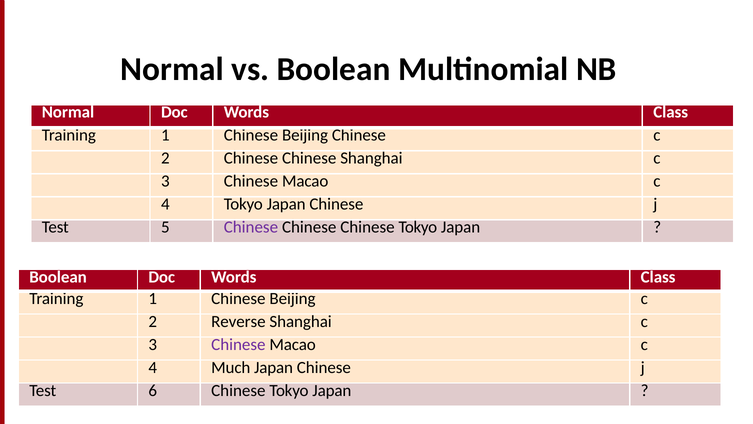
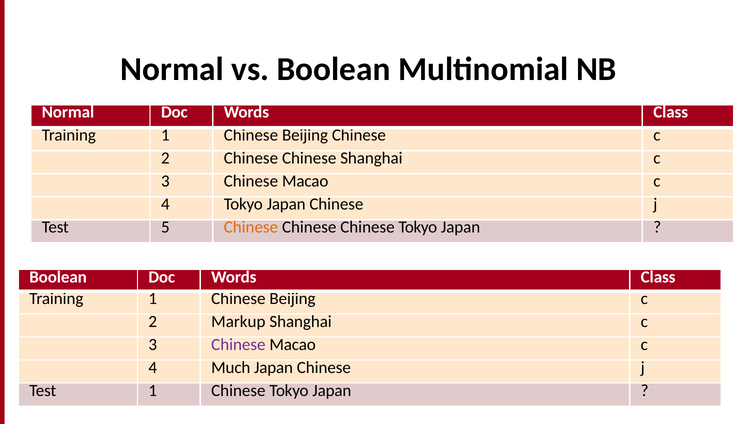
Chinese at (251, 227) colour: purple -> orange
Reverse: Reverse -> Markup
6 at (153, 390): 6 -> 1
